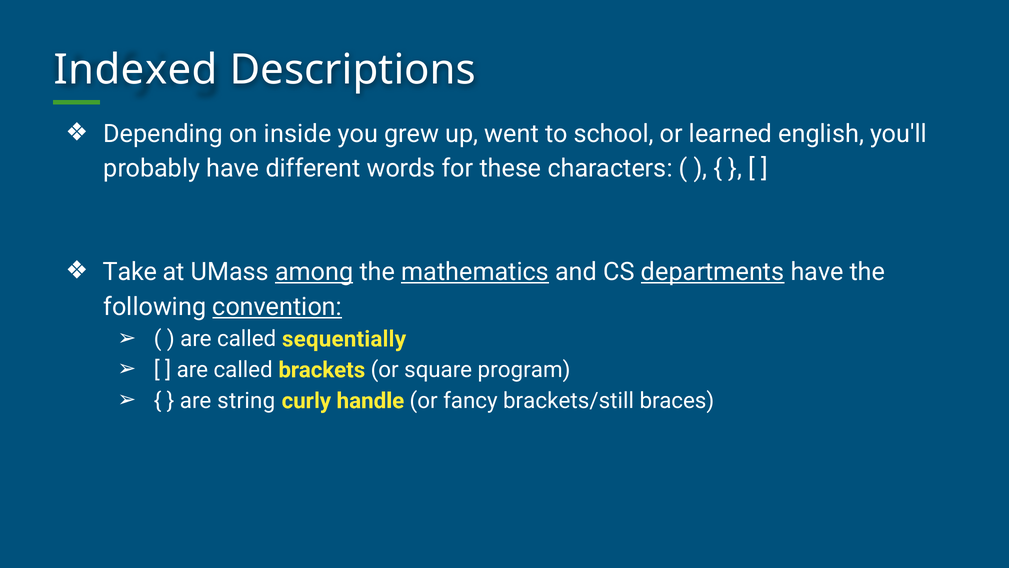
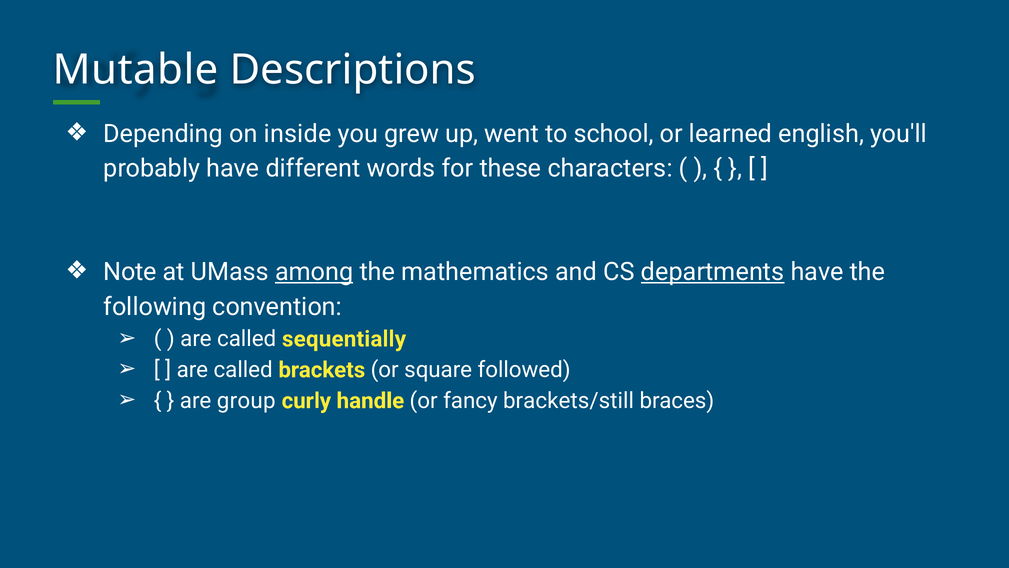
Indexed: Indexed -> Mutable
Take: Take -> Note
mathematics underline: present -> none
convention underline: present -> none
program: program -> followed
string: string -> group
